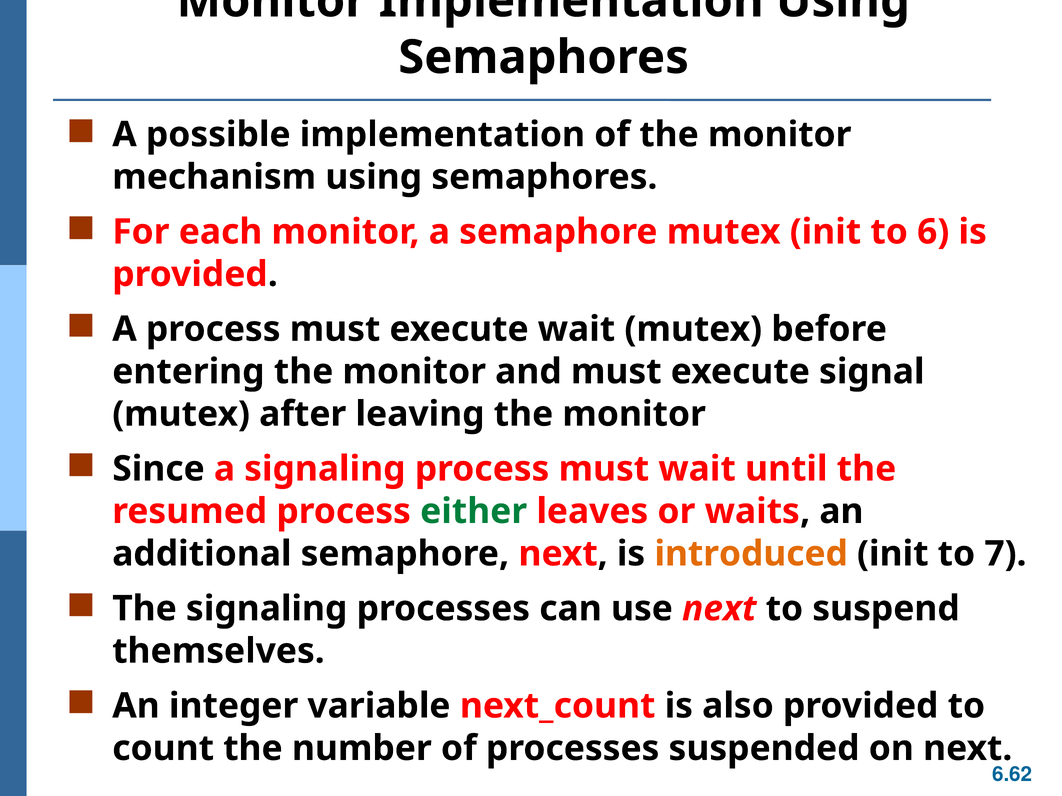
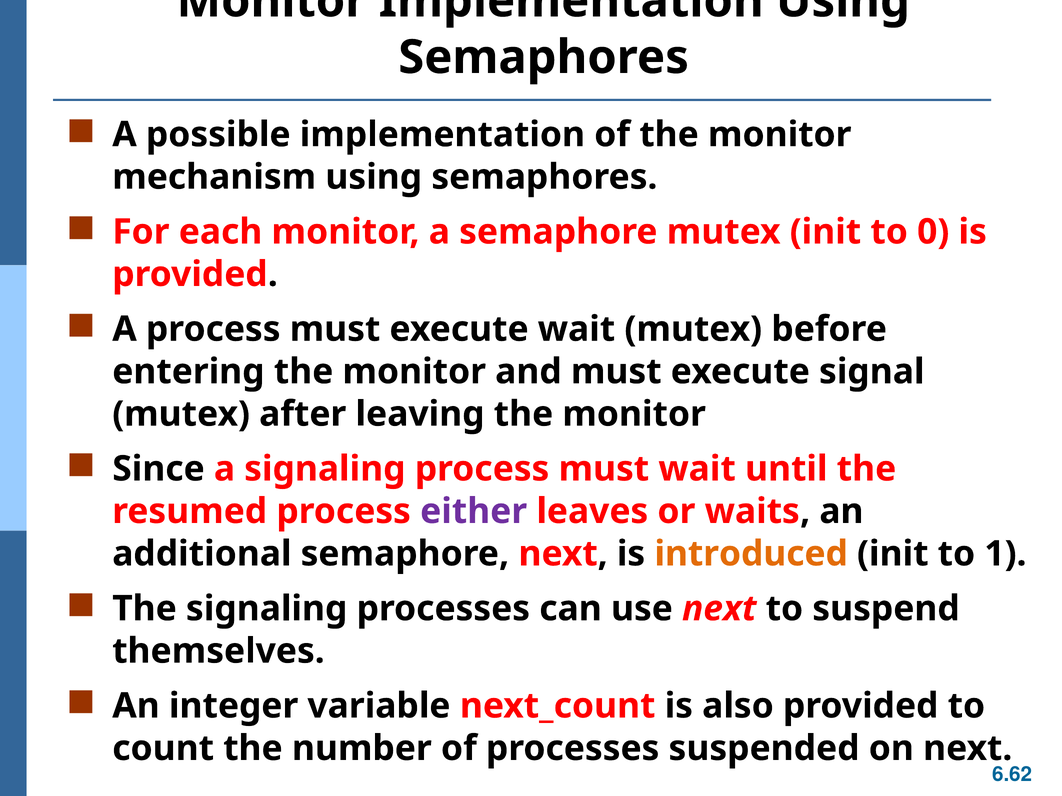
6: 6 -> 0
either colour: green -> purple
7: 7 -> 1
